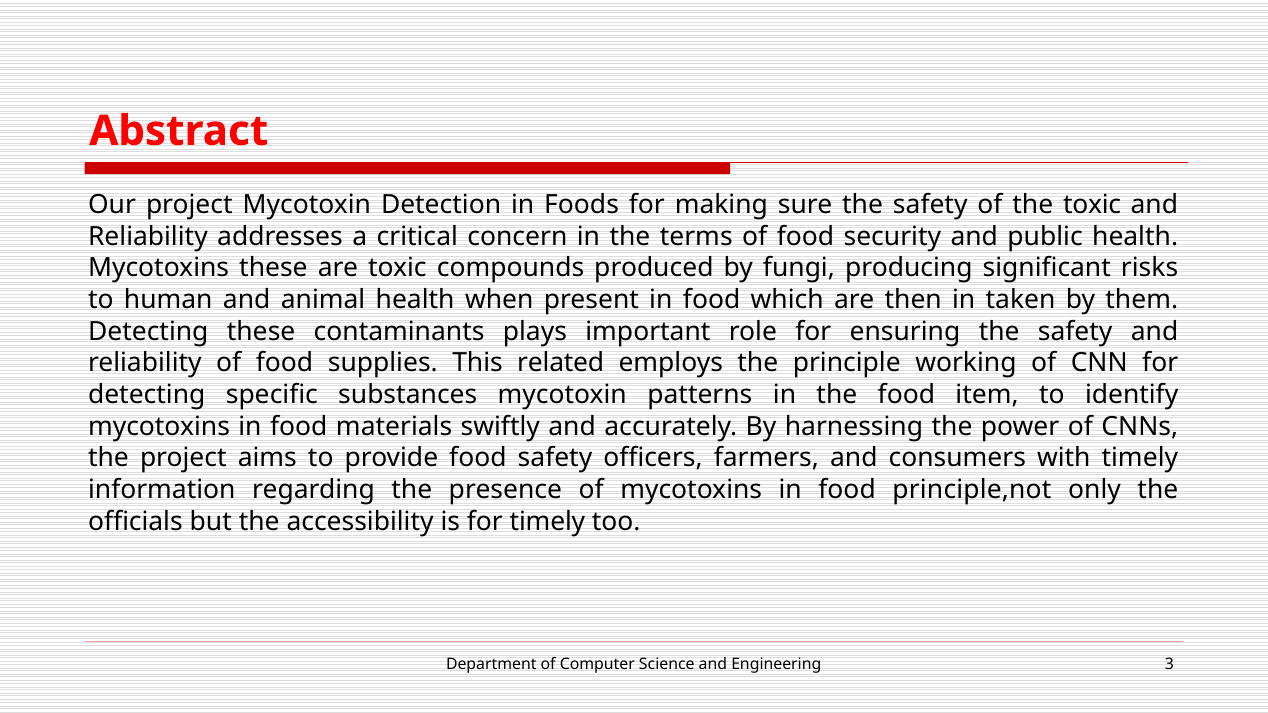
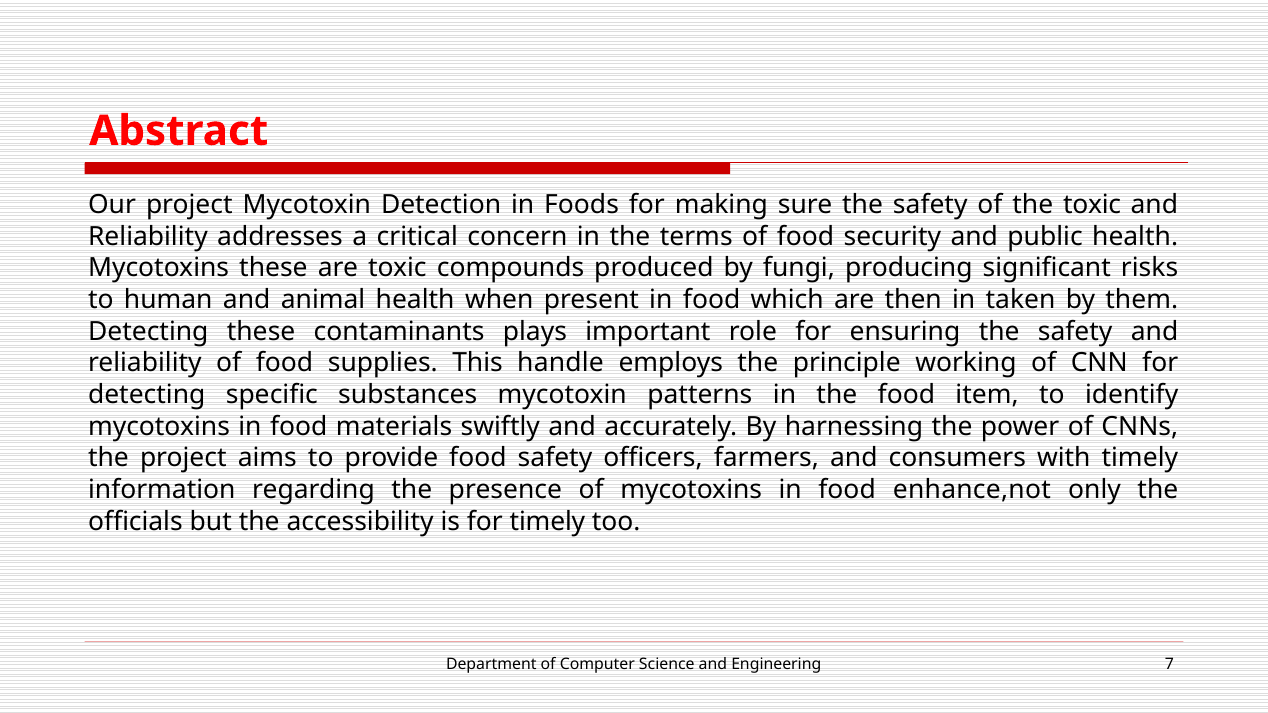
related: related -> handle
principle,not: principle,not -> enhance,not
3: 3 -> 7
